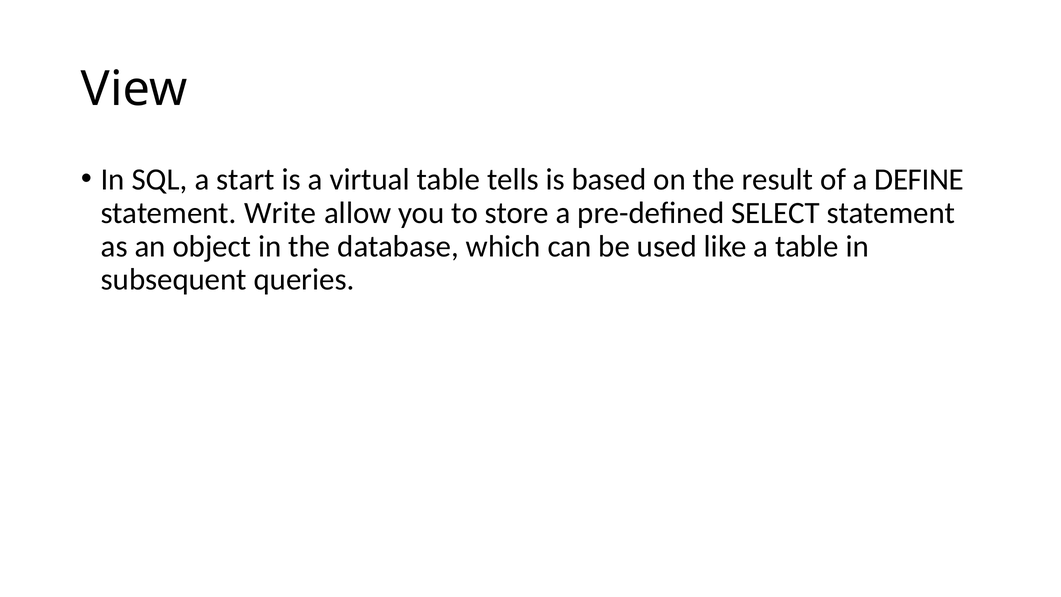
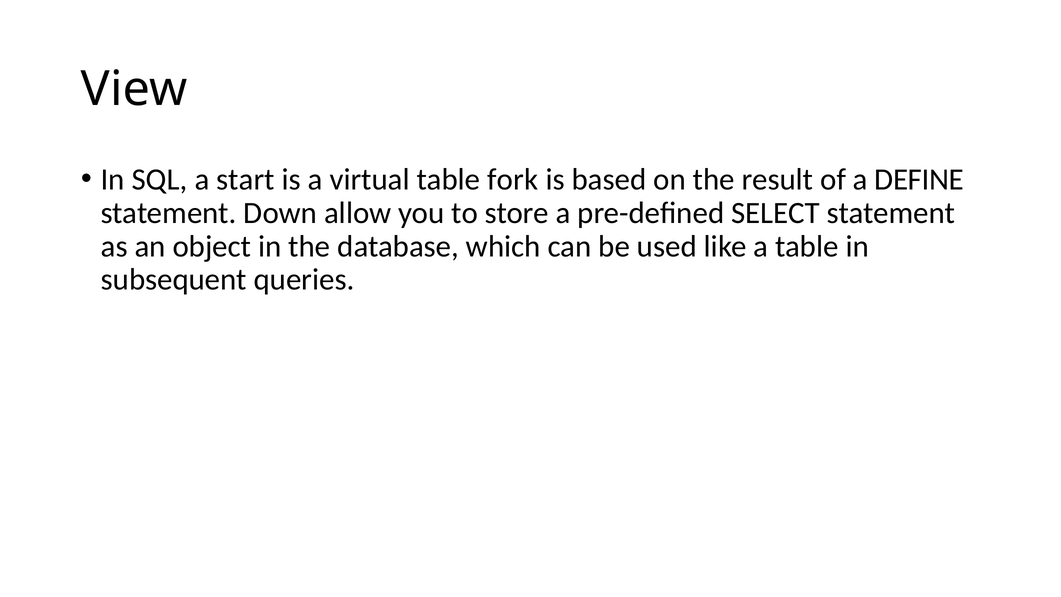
tells: tells -> fork
Write: Write -> Down
